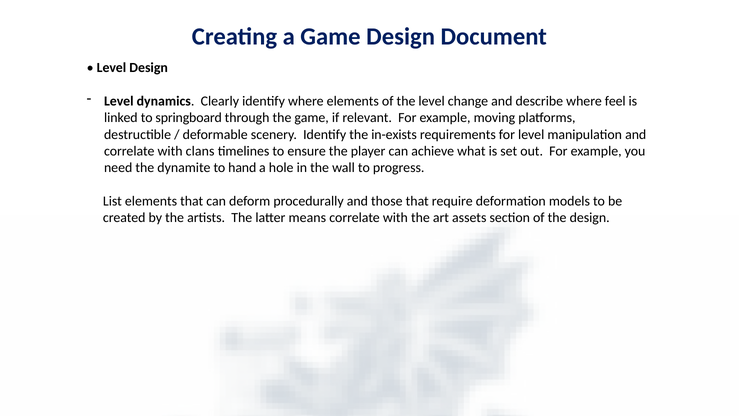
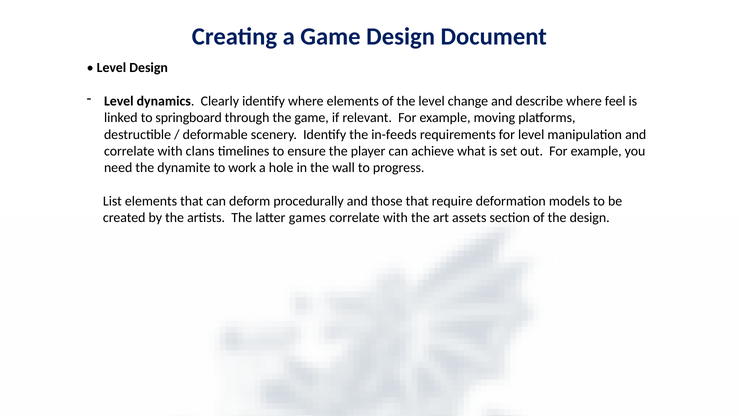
in-exists: in-exists -> in-feeds
hand: hand -> work
means: means -> games
